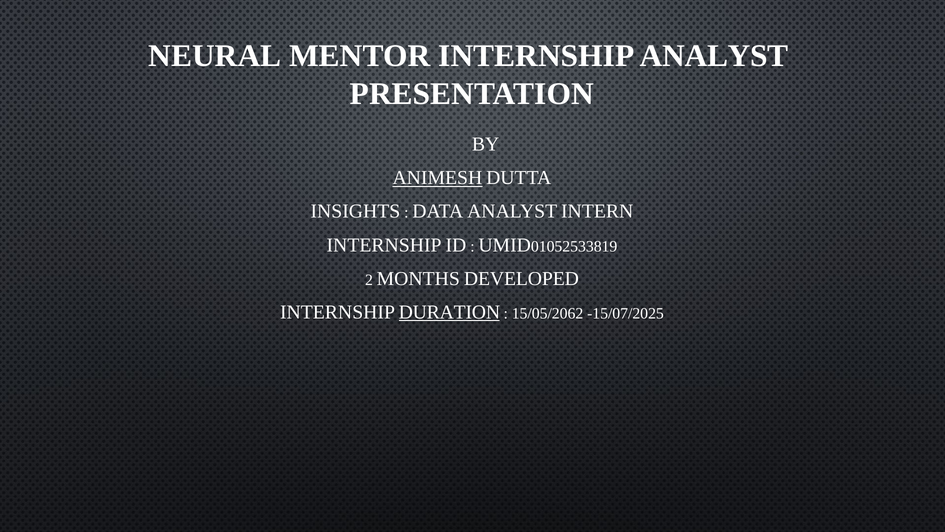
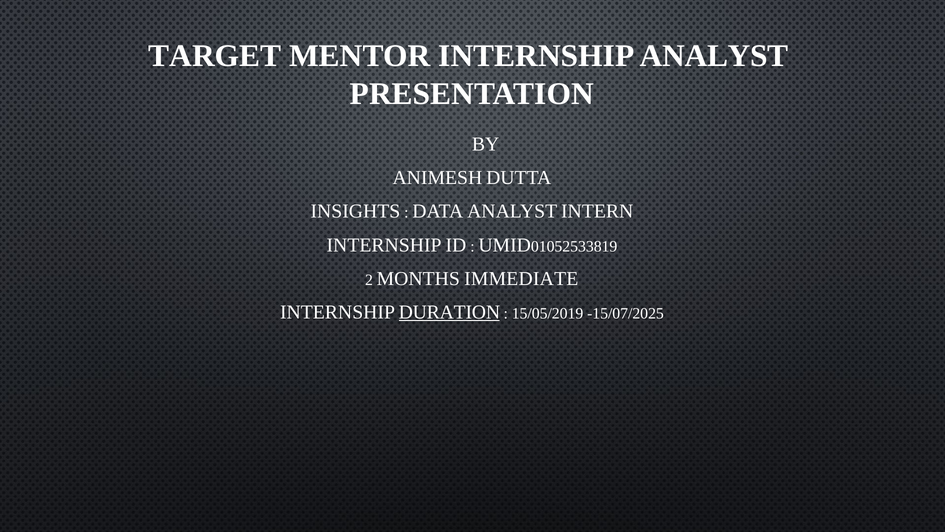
NEURAL: NEURAL -> TARGET
ANIMESH underline: present -> none
DEVELOPED: DEVELOPED -> IMMEDIATE
15/05/2062: 15/05/2062 -> 15/05/2019
